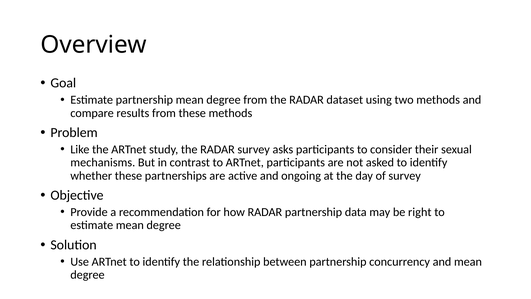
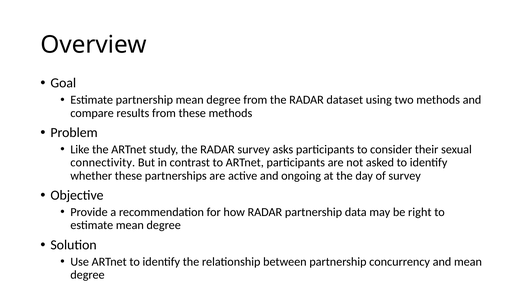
mechanisms: mechanisms -> connectivity
